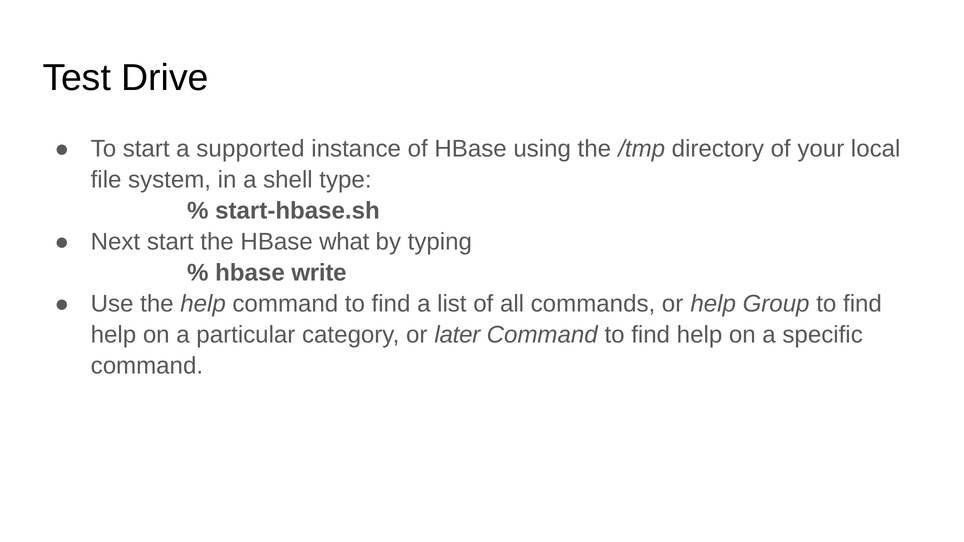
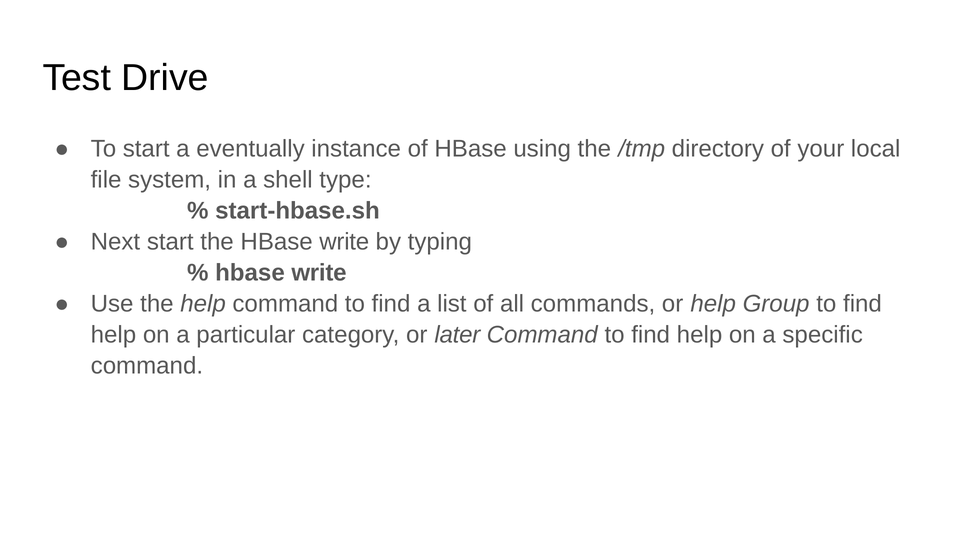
supported: supported -> eventually
the HBase what: what -> write
